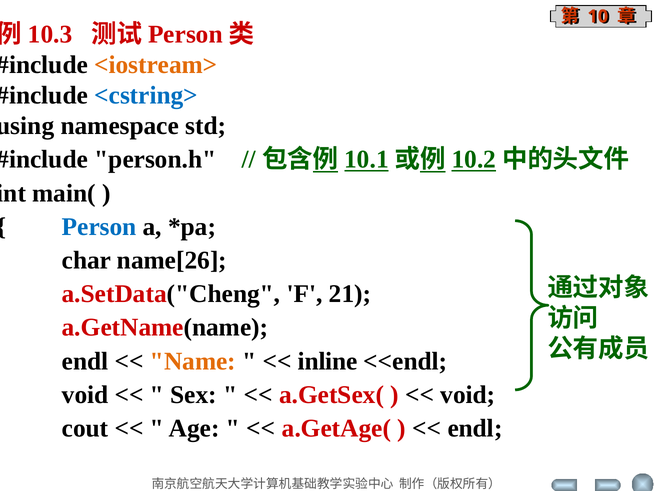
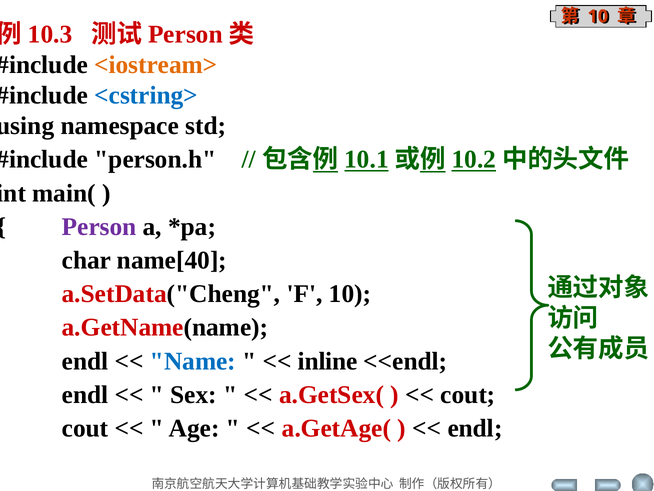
Person at (99, 227) colour: blue -> purple
name[26: name[26 -> name[40
F 21: 21 -> 10
Name colour: orange -> blue
void at (85, 394): void -> endl
void at (468, 394): void -> cout
